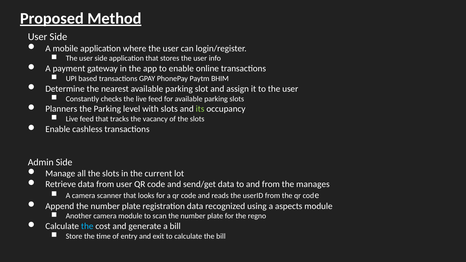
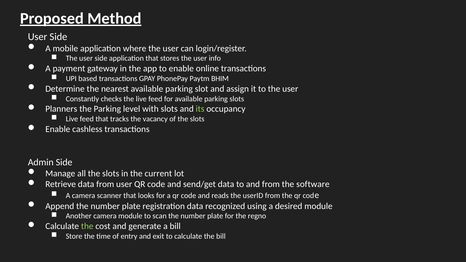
manages: manages -> software
aspects: aspects -> desired
the at (87, 226) colour: light blue -> light green
